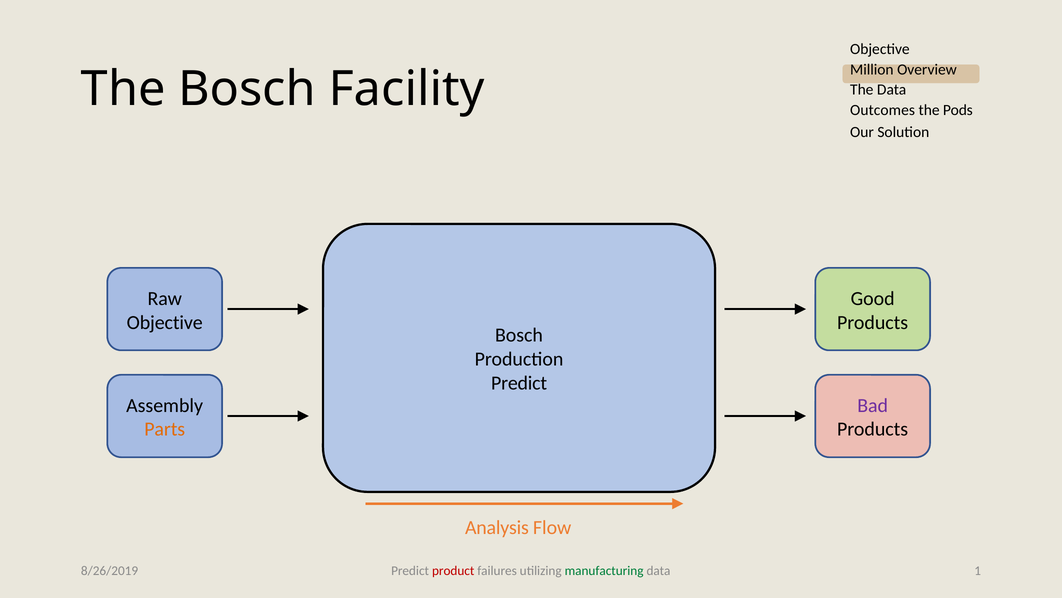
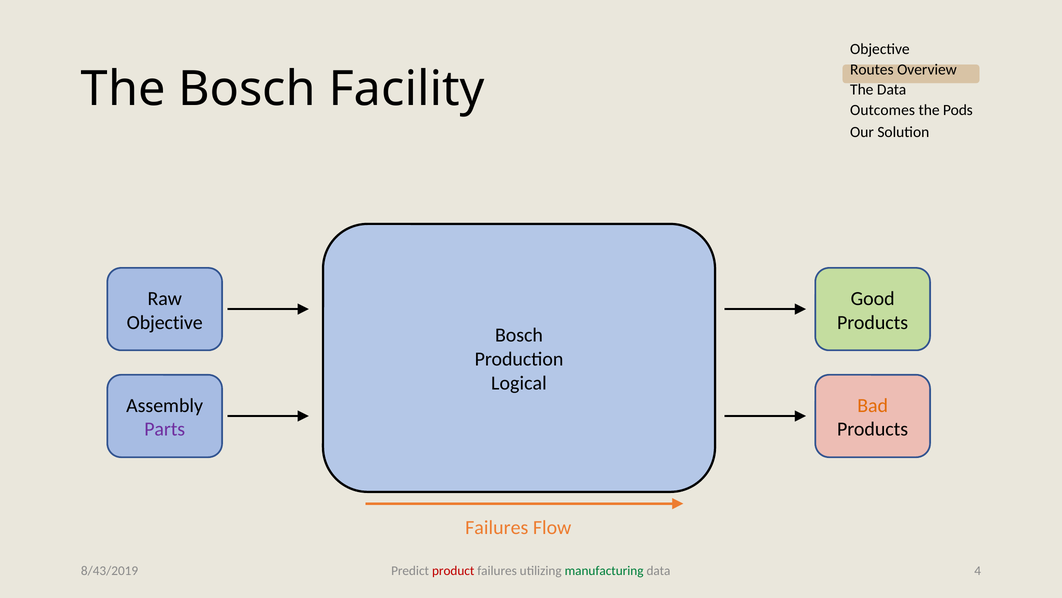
Million: Million -> Routes
Predict at (519, 383): Predict -> Logical
Bad colour: purple -> orange
Parts colour: orange -> purple
Analysis at (497, 527): Analysis -> Failures
1: 1 -> 4
8/26/2019: 8/26/2019 -> 8/43/2019
